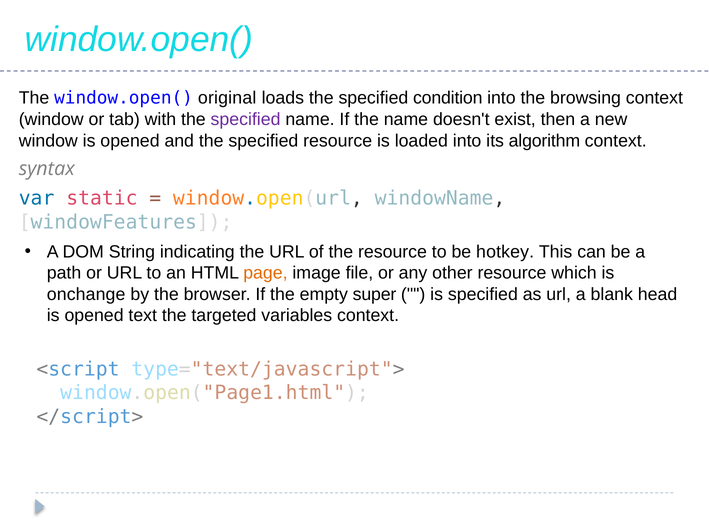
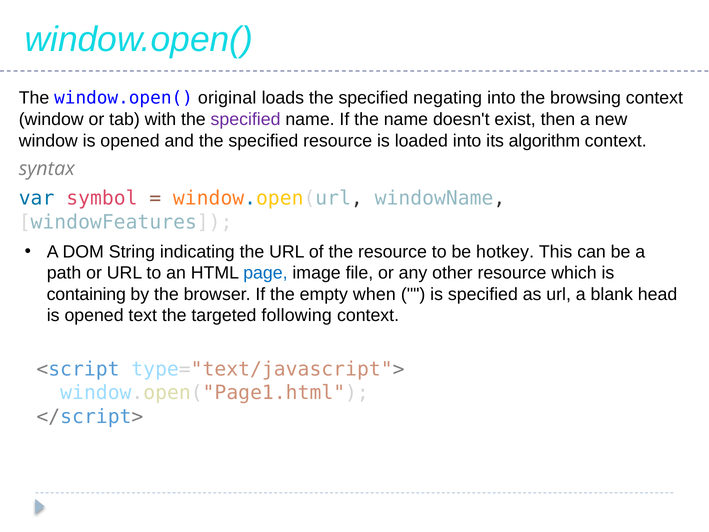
condition: condition -> negating
static: static -> symbol
page colour: orange -> blue
onchange: onchange -> containing
super: super -> when
variables: variables -> following
